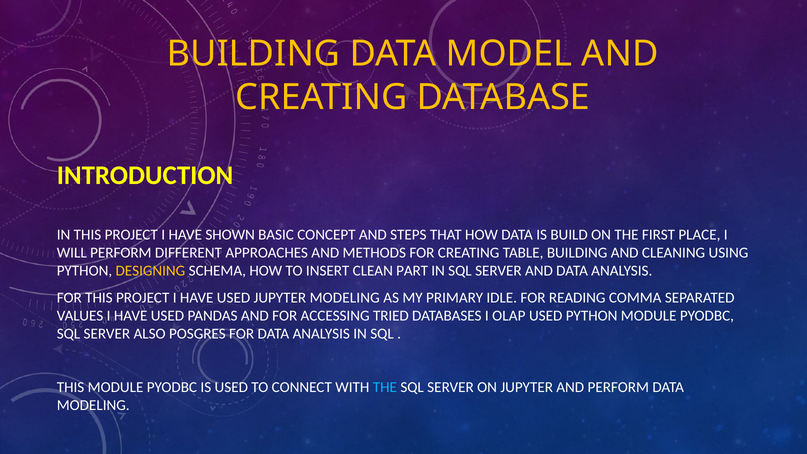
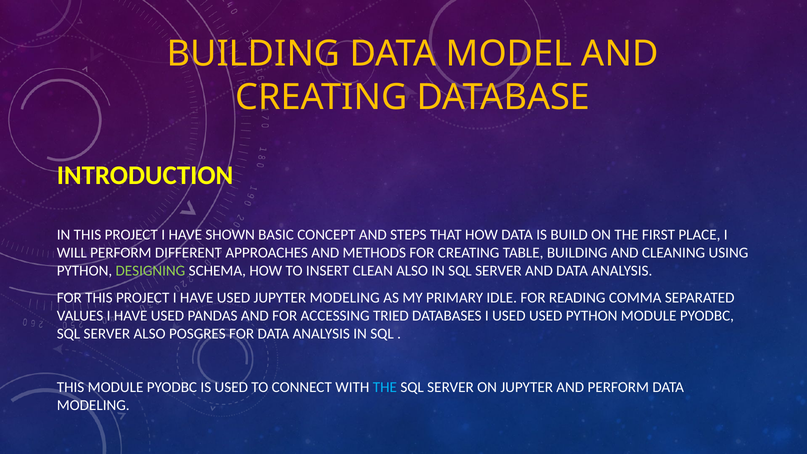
DESIGNING colour: yellow -> light green
CLEAN PART: PART -> ALSO
I OLAP: OLAP -> USED
